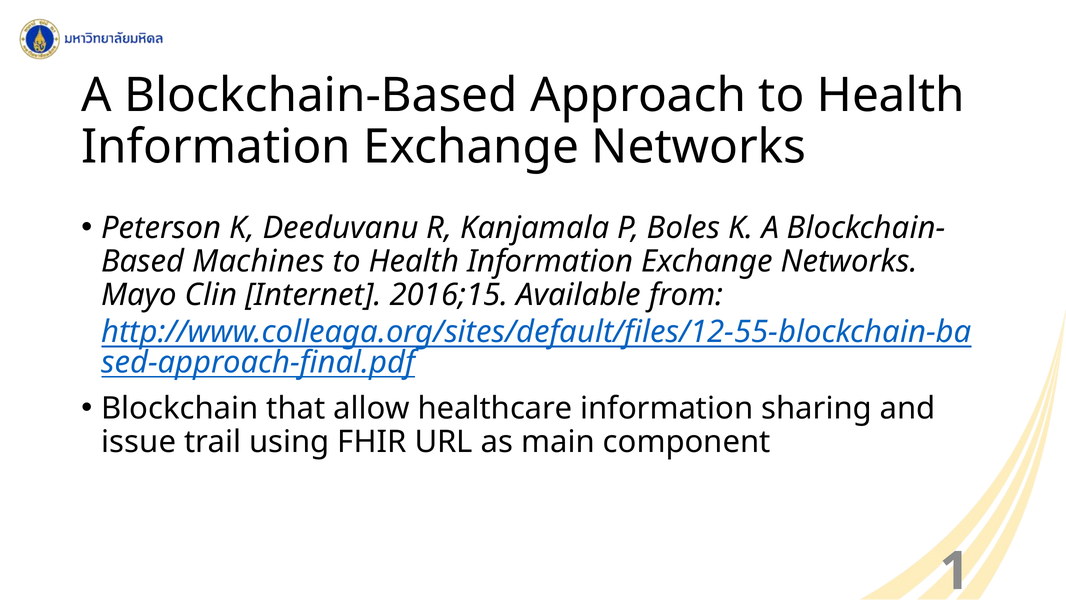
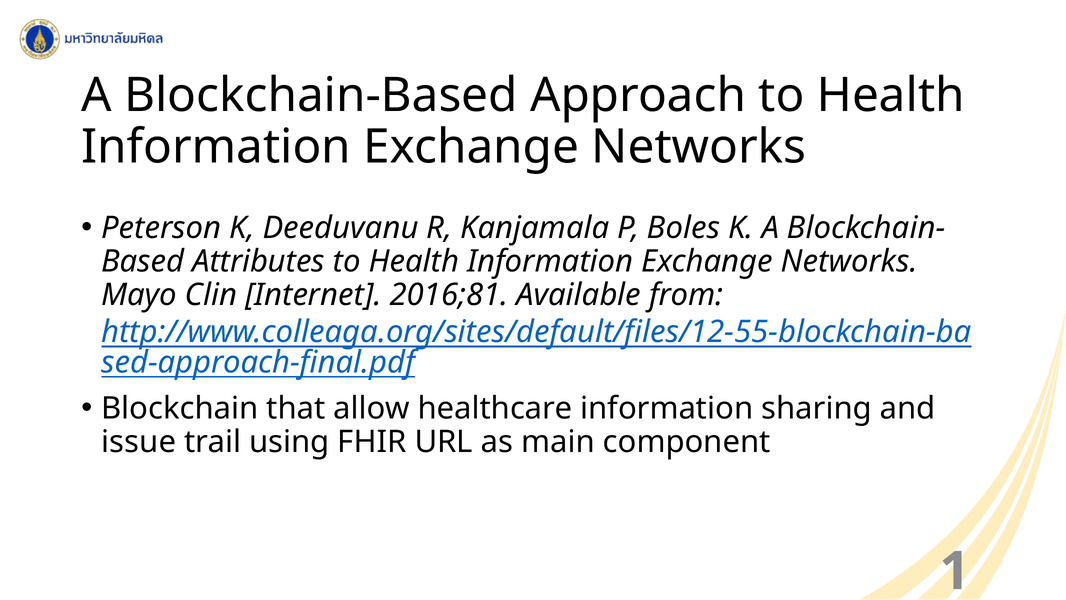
Machines: Machines -> Attributes
2016;15: 2016;15 -> 2016;81
